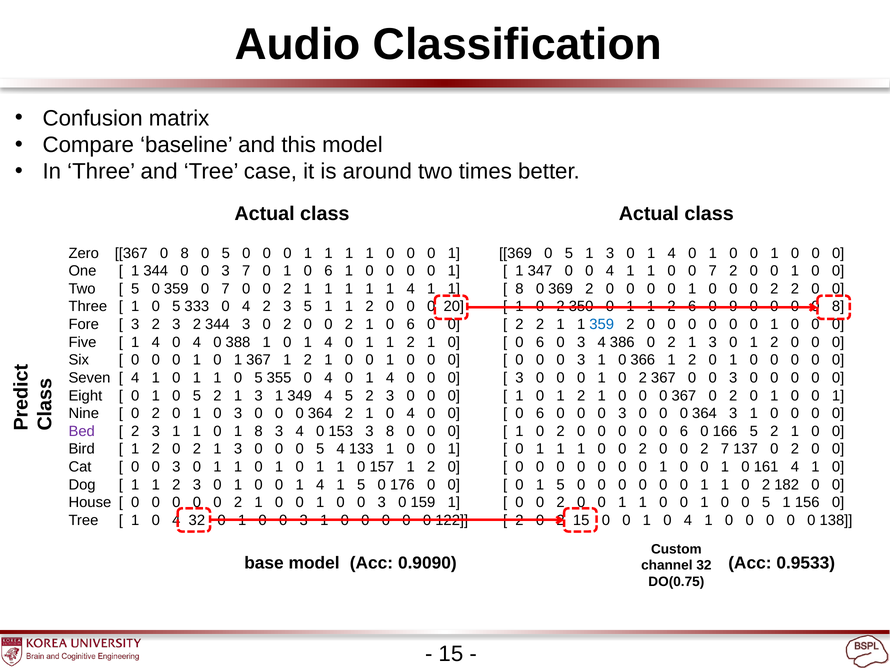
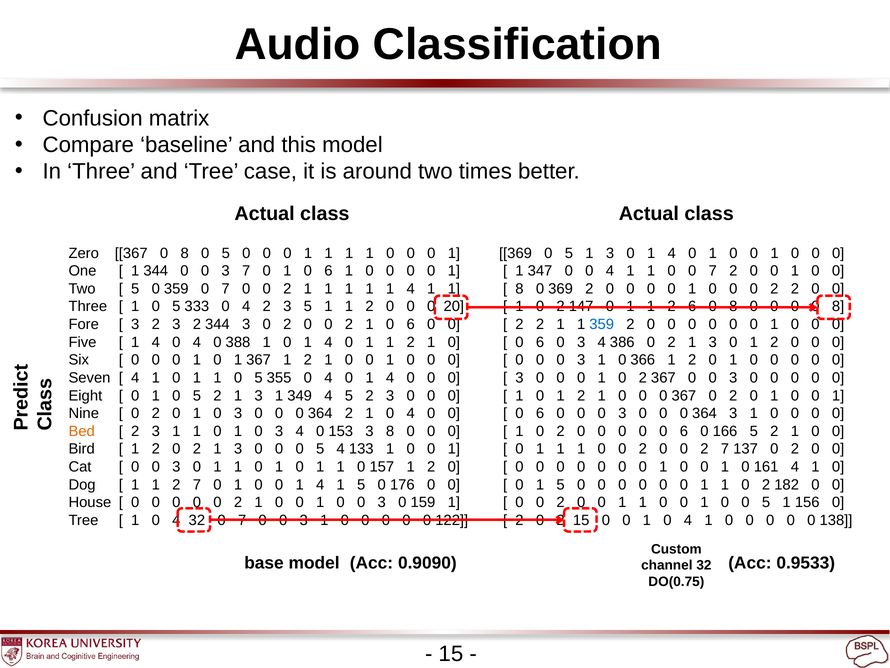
350: 350 -> 147
6 0 9: 9 -> 8
Bed colour: purple -> orange
8 at (259, 431): 8 -> 0
1 2 3: 3 -> 7
32 0 1: 1 -> 7
